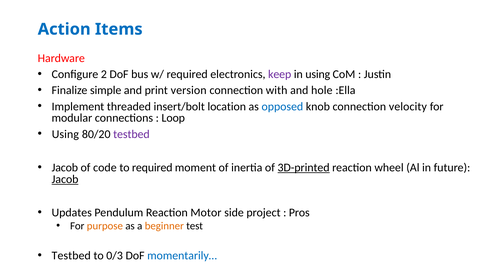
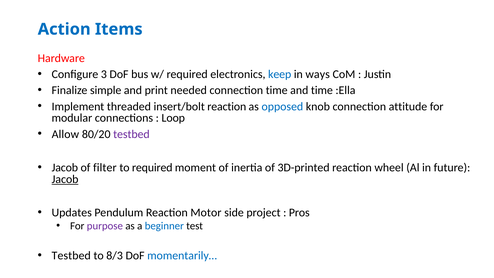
2: 2 -> 3
keep colour: purple -> blue
in using: using -> ways
version: version -> needed
connection with: with -> time
and hole: hole -> time
insert/bolt location: location -> reaction
velocity: velocity -> attitude
Using at (65, 134): Using -> Allow
code: code -> filter
3D-printed underline: present -> none
purpose colour: orange -> purple
beginner colour: orange -> blue
0/3: 0/3 -> 8/3
